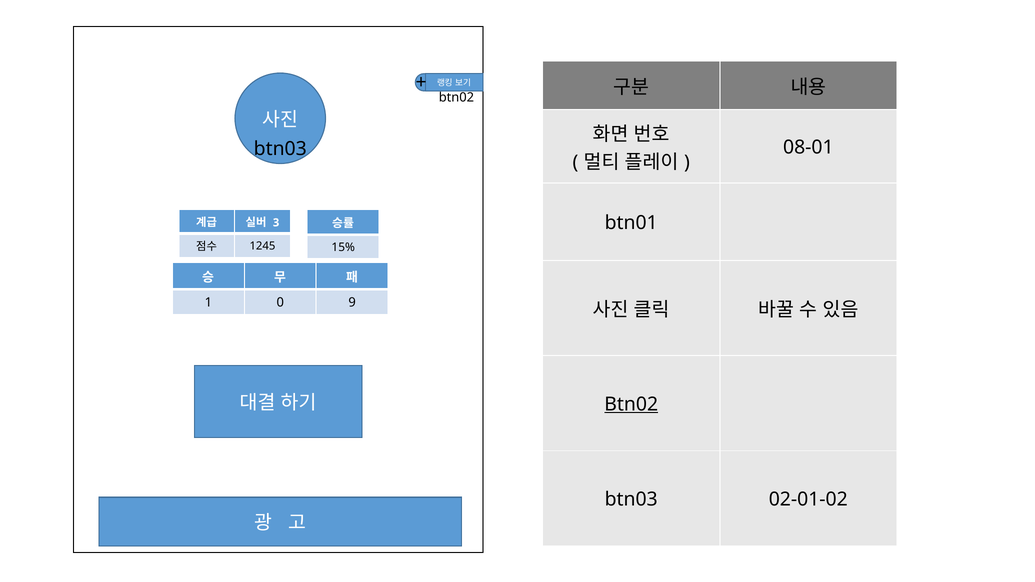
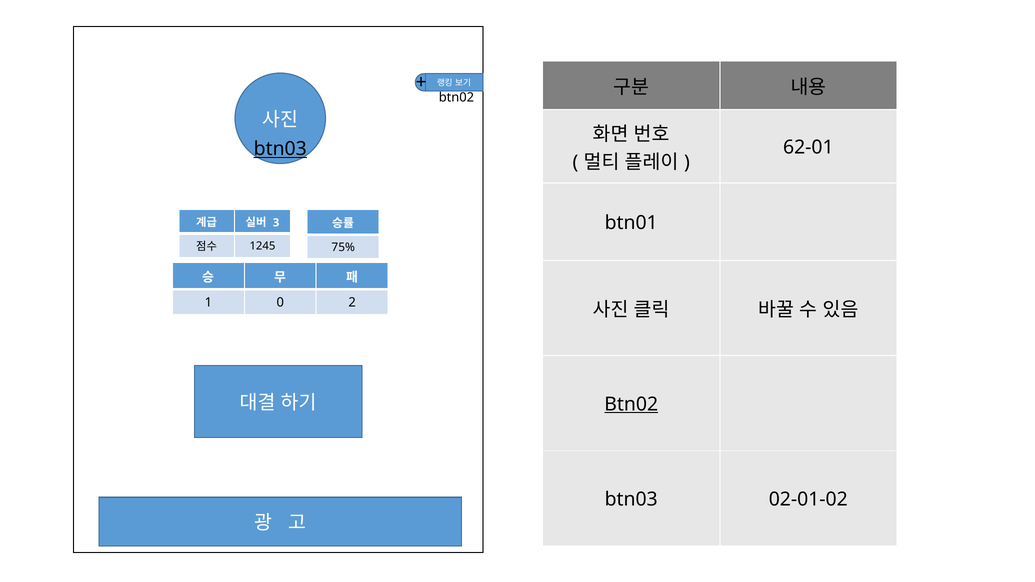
08-01: 08-01 -> 62-01
btn03 at (280, 149) underline: none -> present
15%: 15% -> 75%
9: 9 -> 2
